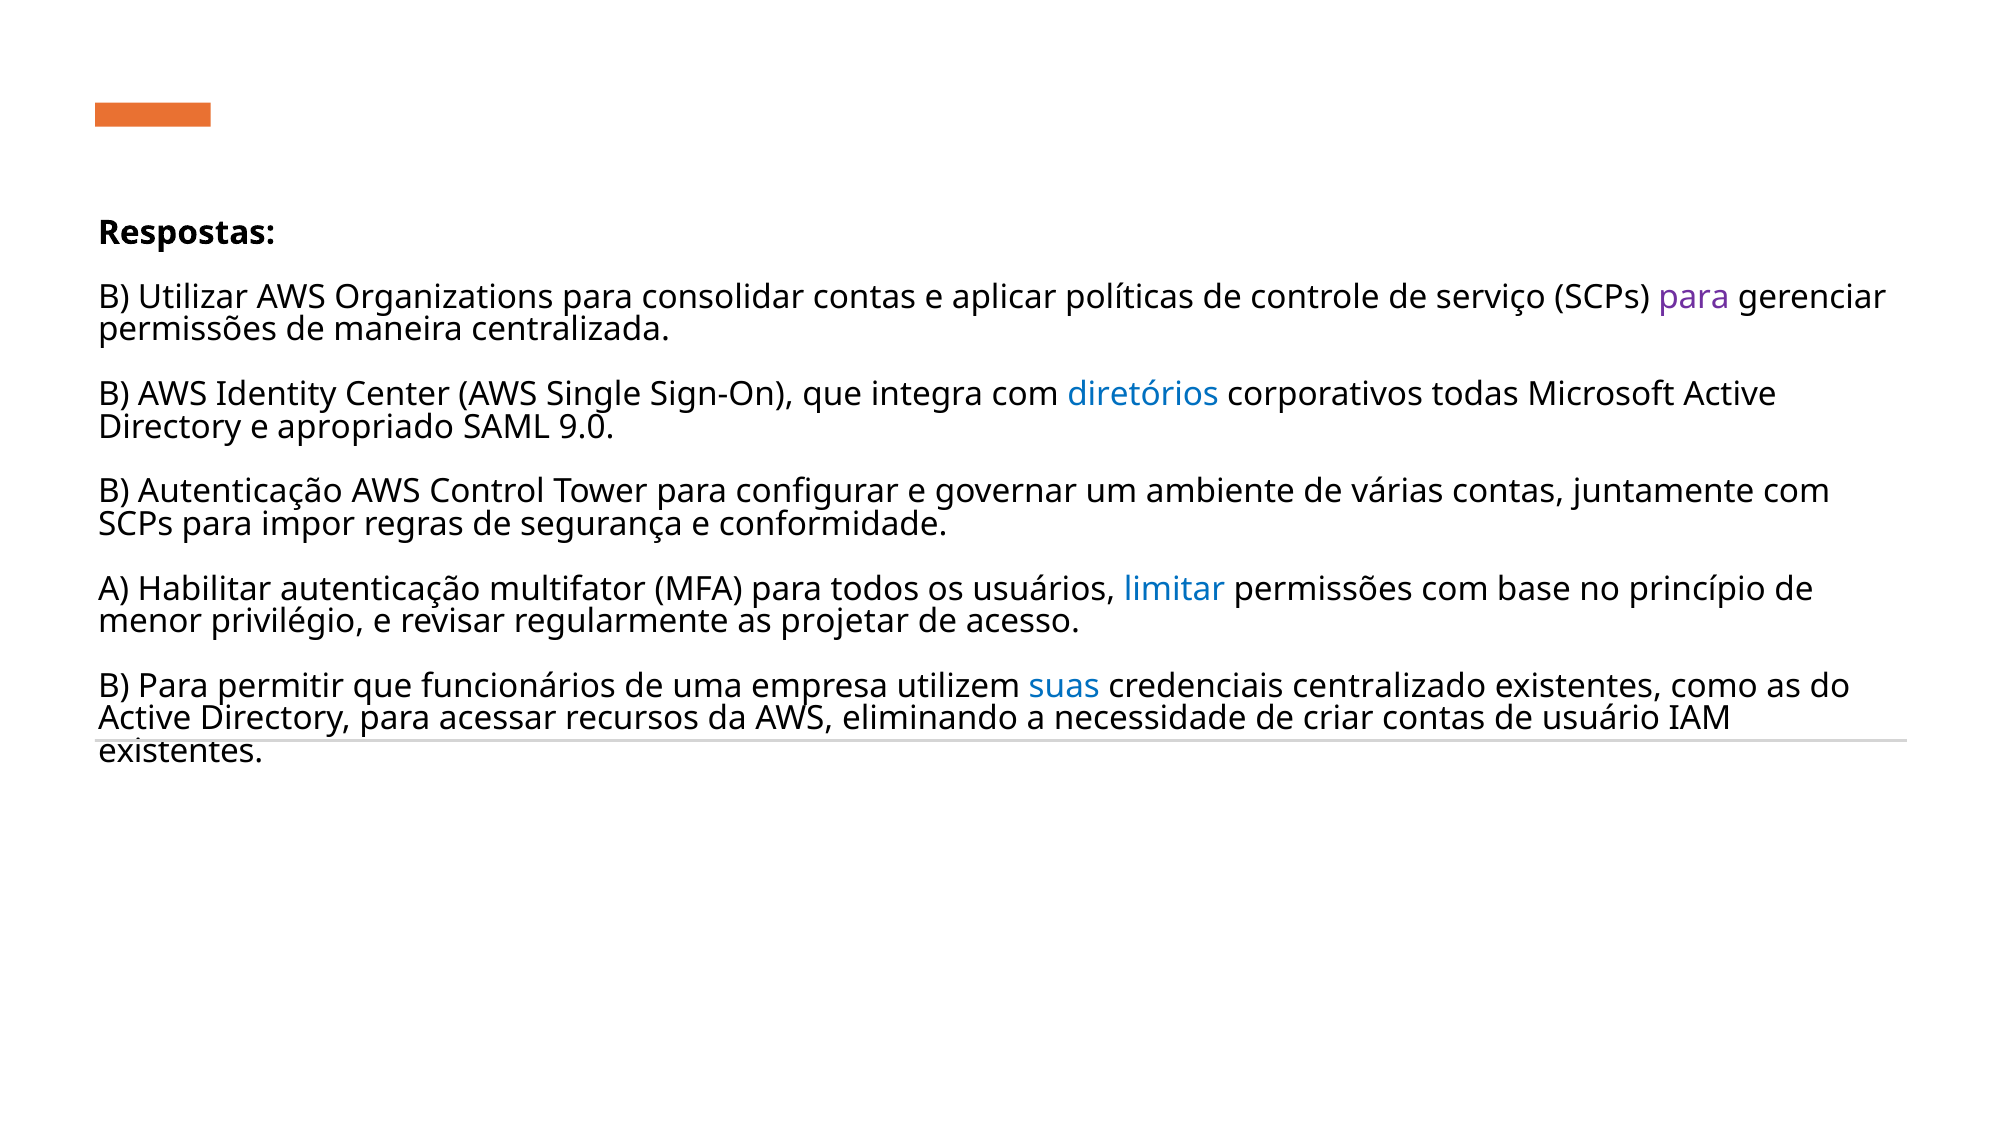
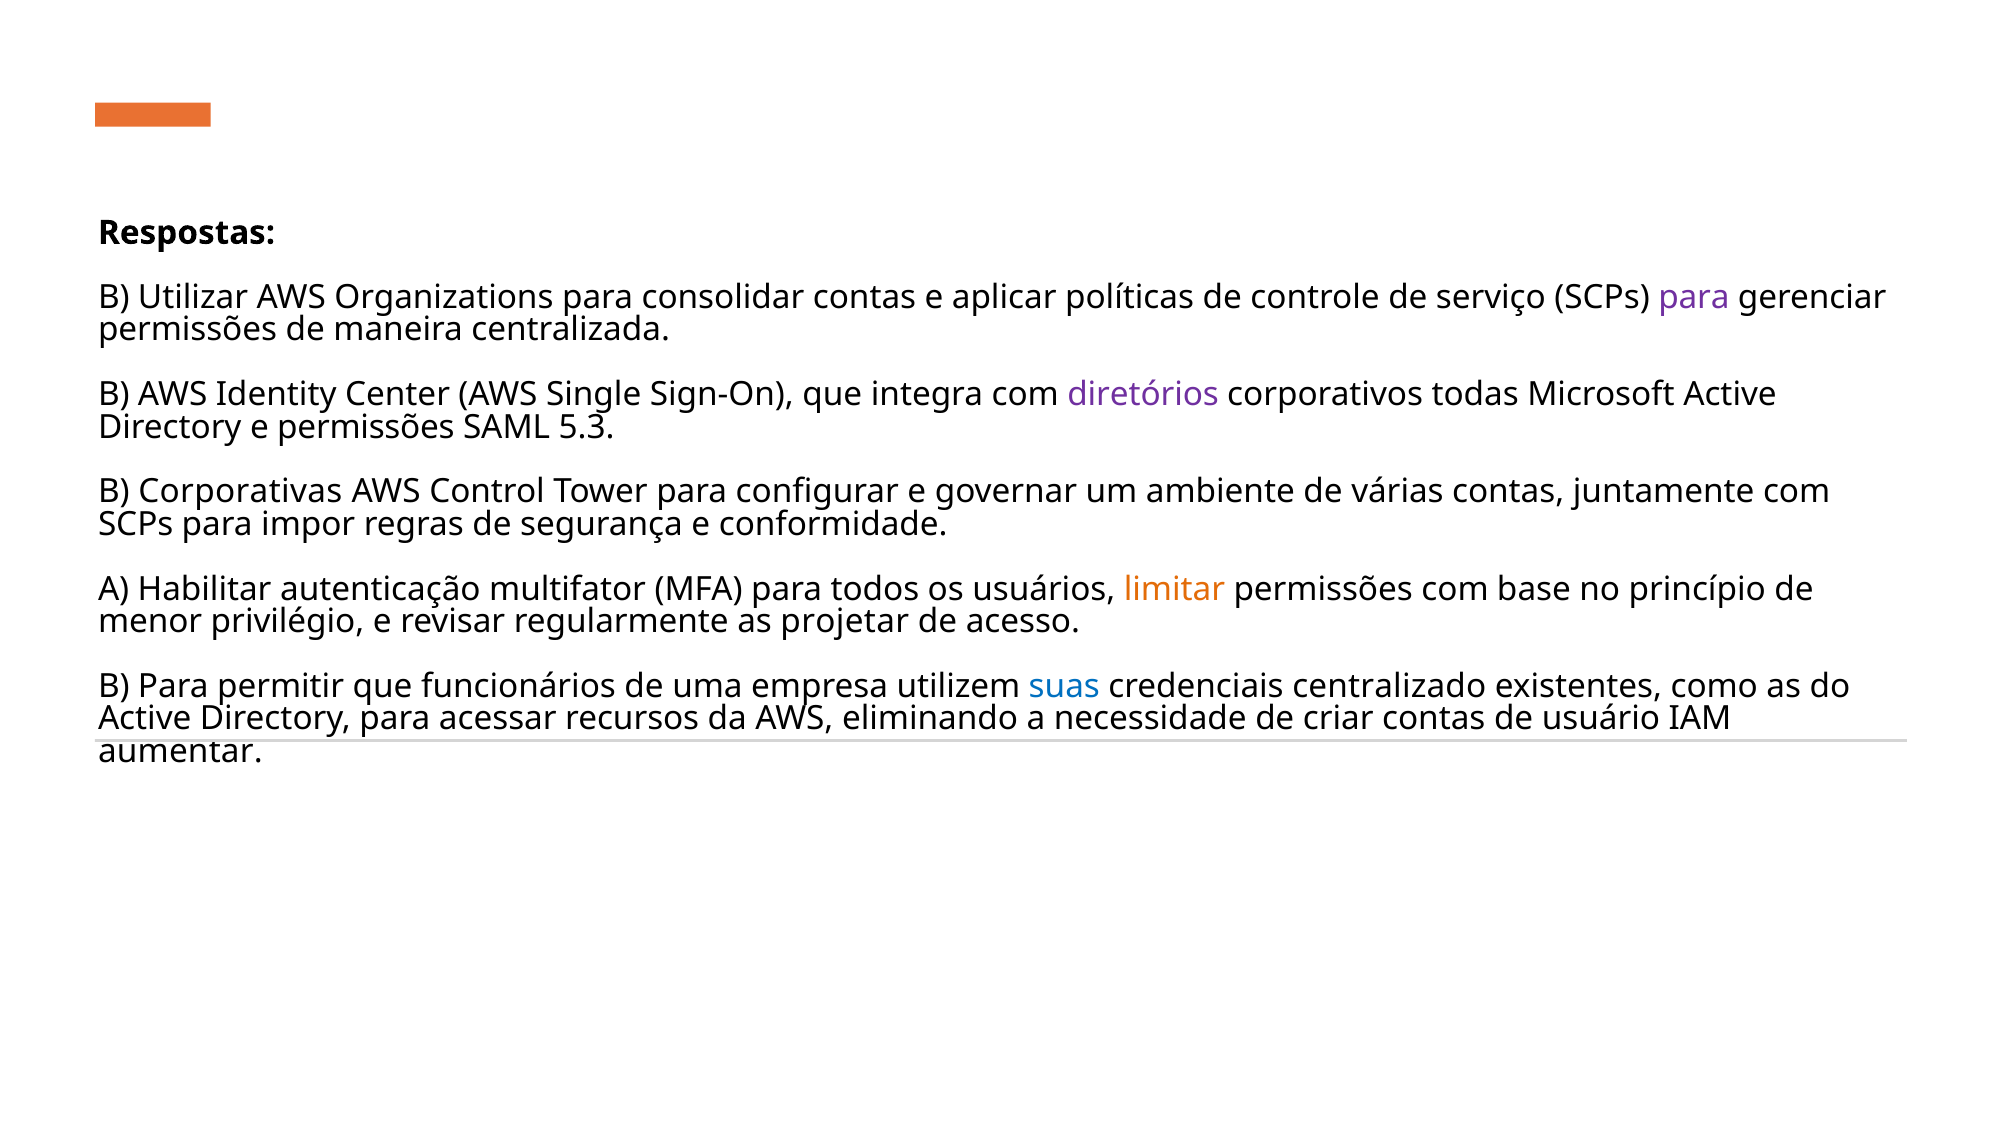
diretórios colour: blue -> purple
e apropriado: apropriado -> permissões
9.0: 9.0 -> 5.3
B Autenticação: Autenticação -> Corporativas
limitar colour: blue -> orange
existentes at (181, 751): existentes -> aumentar
